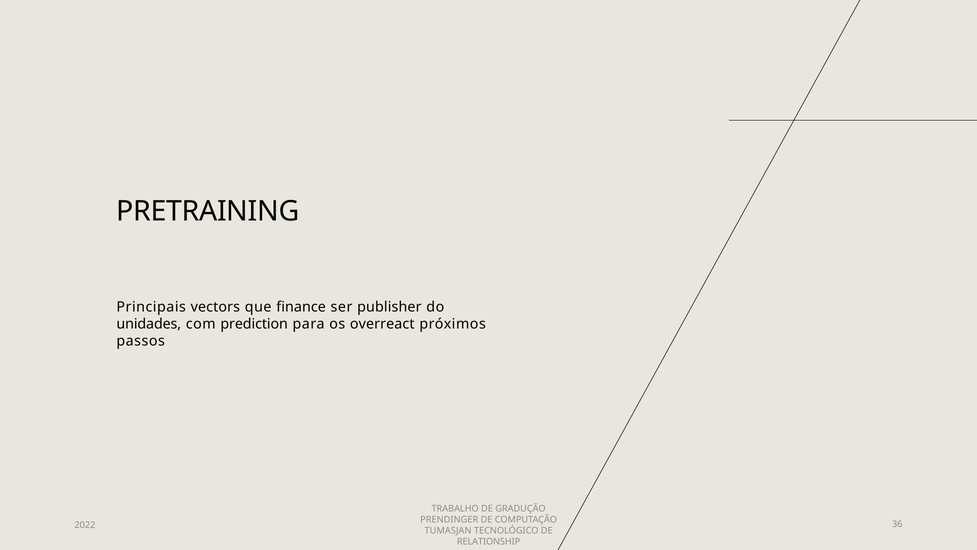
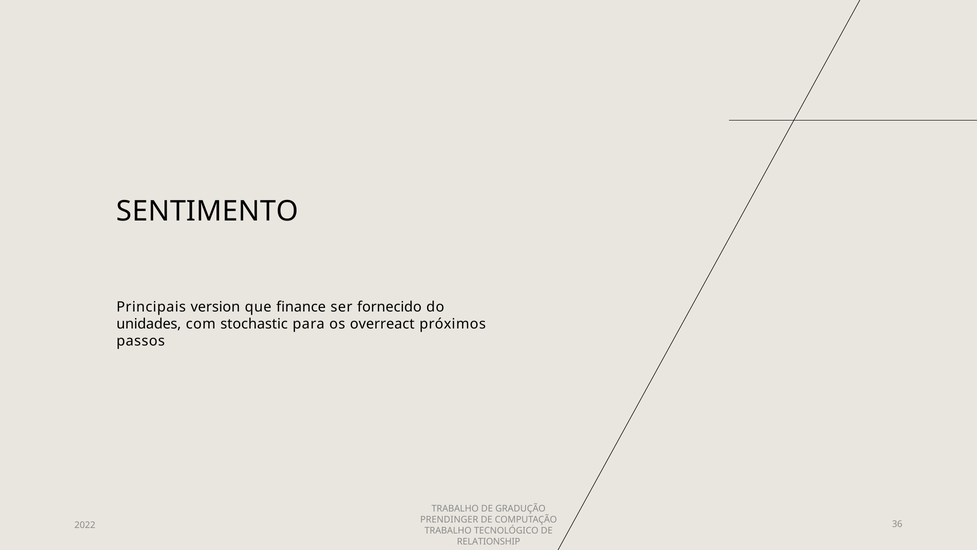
PRETRAINING: PRETRAINING -> SENTIMENTO
vectors: vectors -> version
publisher: publisher -> fornecido
prediction: prediction -> stochastic
TUMASJAN at (448, 530): TUMASJAN -> TRABALHO
